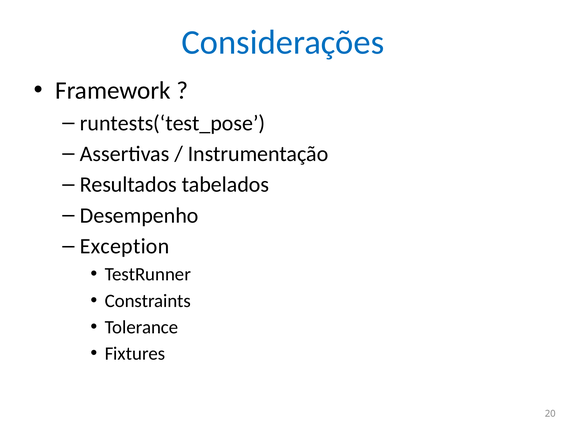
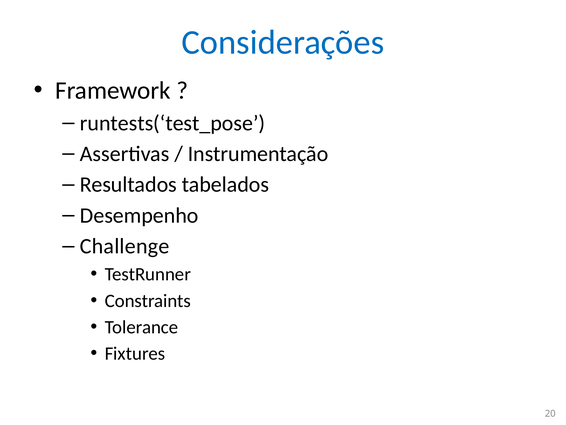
Exception: Exception -> Challenge
